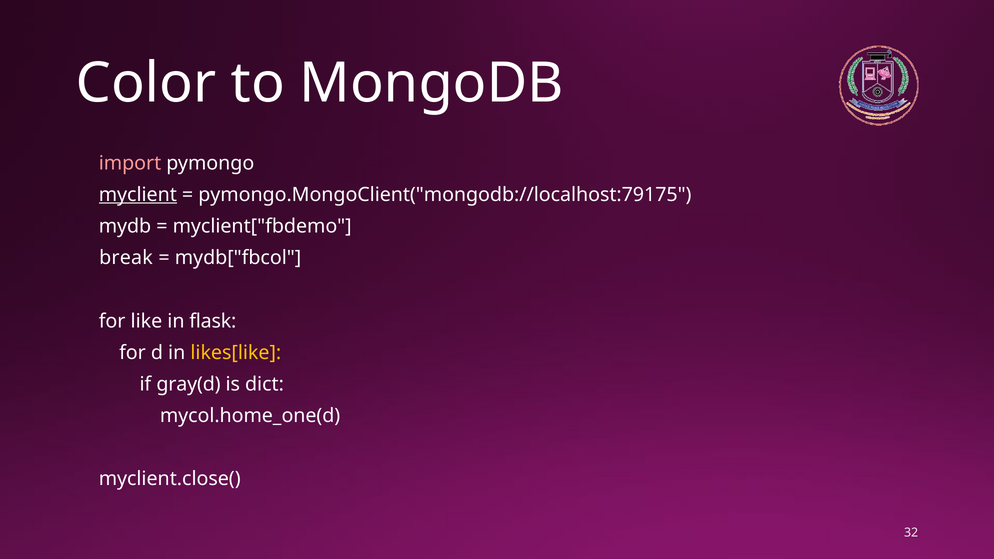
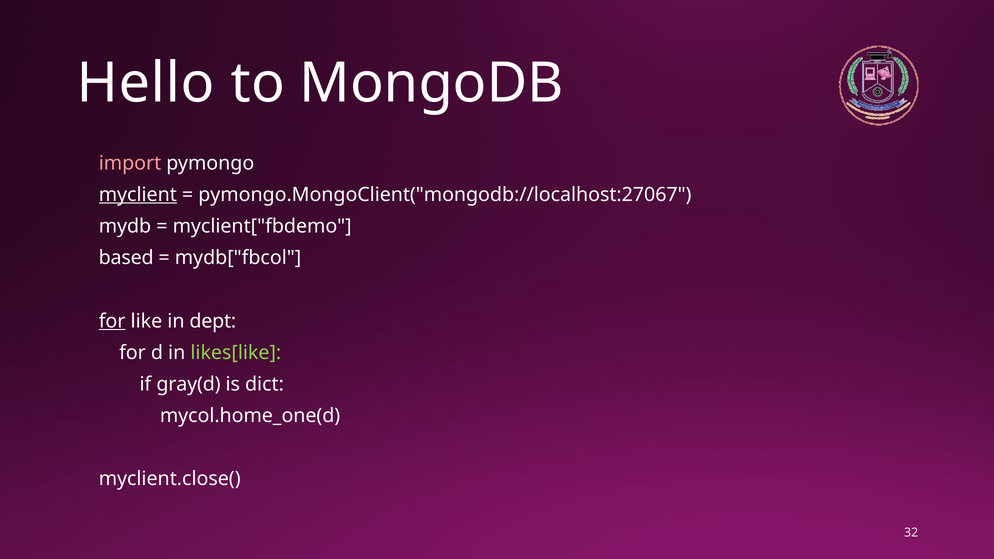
Color: Color -> Hello
pymongo.MongoClient("mongodb://localhost:79175: pymongo.MongoClient("mongodb://localhost:79175 -> pymongo.MongoClient("mongodb://localhost:27067
break: break -> based
for at (112, 321) underline: none -> present
flask: flask -> dept
likes[like colour: yellow -> light green
